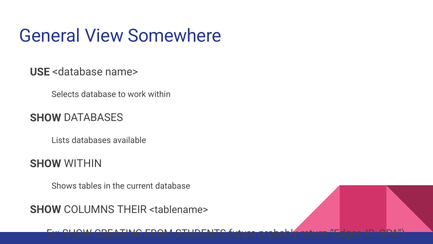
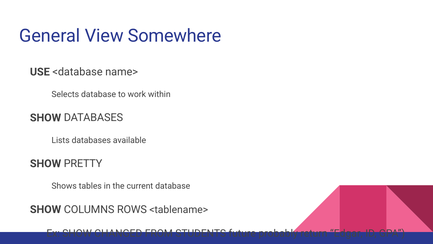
SHOW WITHIN: WITHIN -> PRETTY
THEIR: THEIR -> ROWS
CREATING: CREATING -> CHANGED
